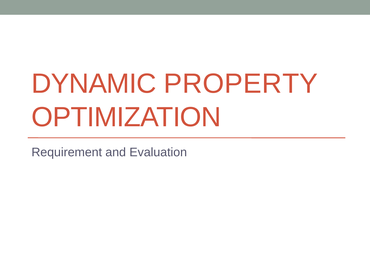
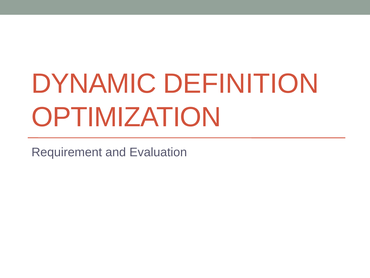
PROPERTY: PROPERTY -> DEFINITION
